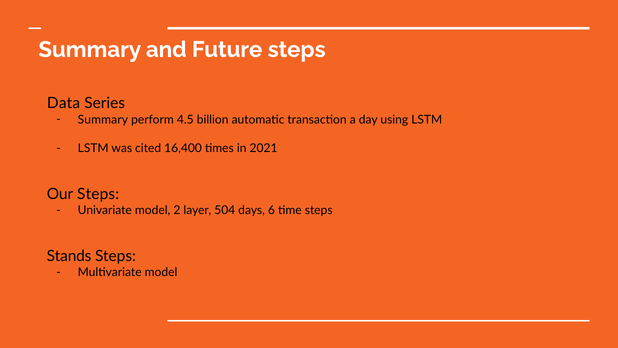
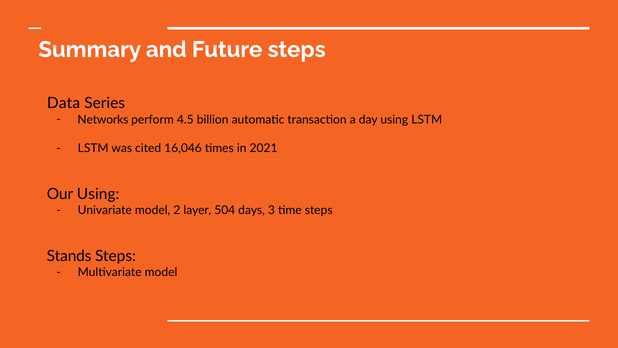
Summary at (103, 120): Summary -> Networks
16,400: 16,400 -> 16,046
Our Steps: Steps -> Using
6: 6 -> 3
